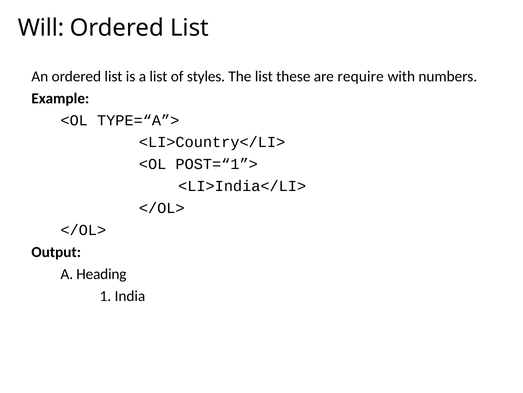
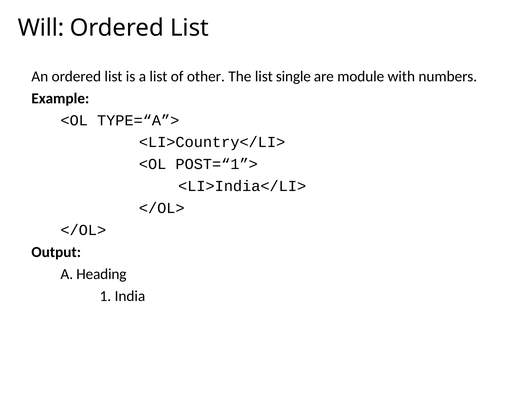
styles: styles -> other
these: these -> single
require: require -> module
